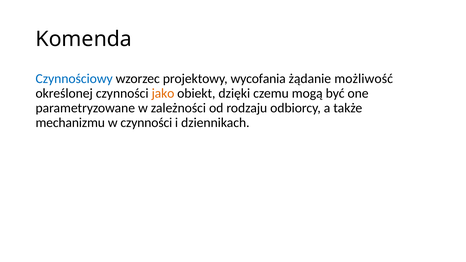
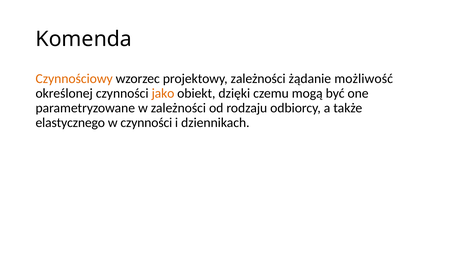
Czynnościowy colour: blue -> orange
projektowy wycofania: wycofania -> zależności
mechanizmu: mechanizmu -> elastycznego
